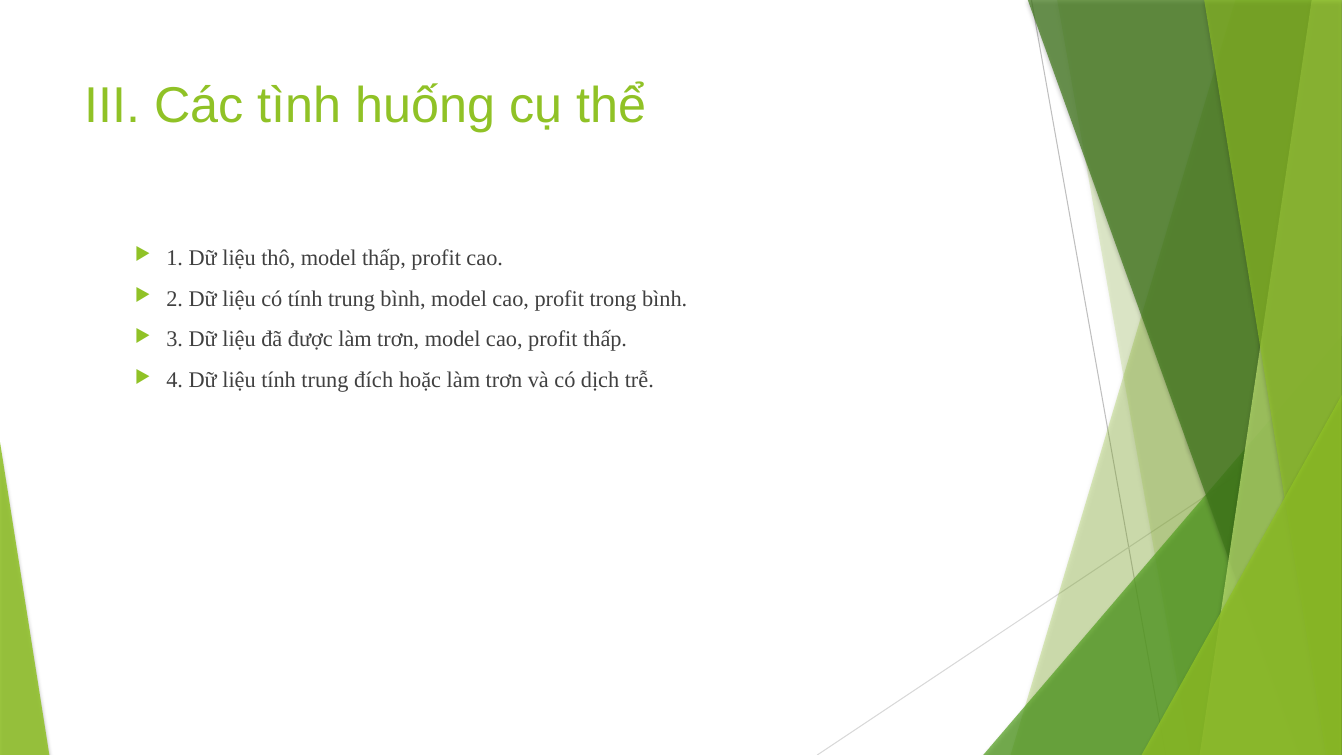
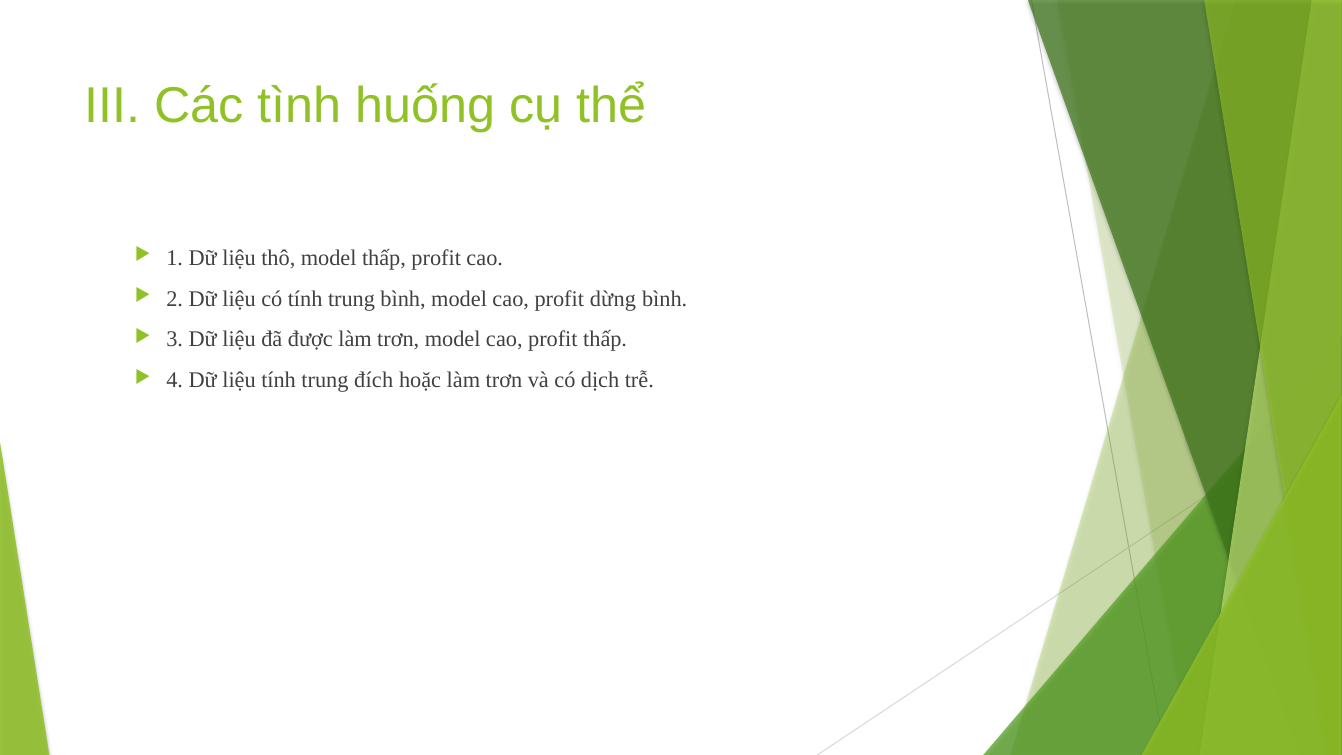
trong: trong -> dừng
